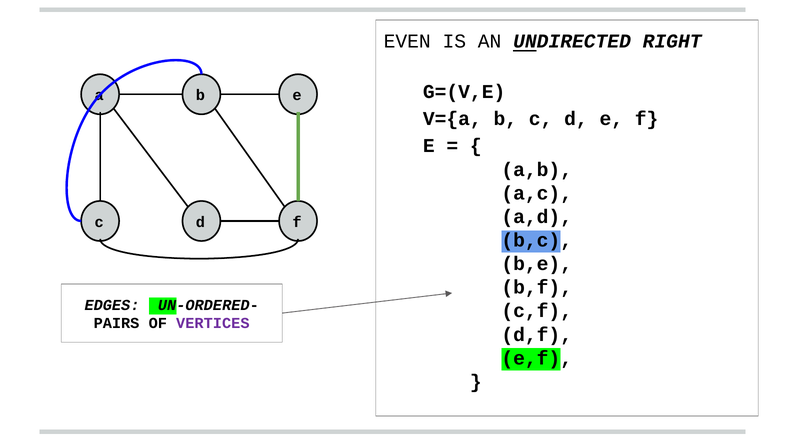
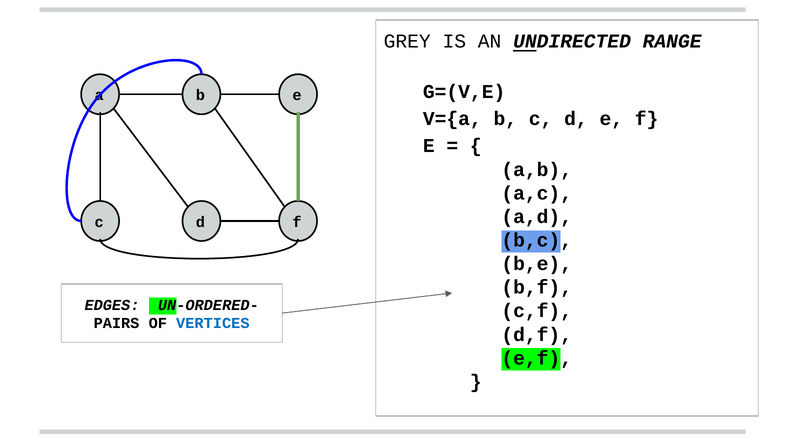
EVEN: EVEN -> GREY
RIGHT: RIGHT -> RANGE
VERTICES colour: purple -> blue
